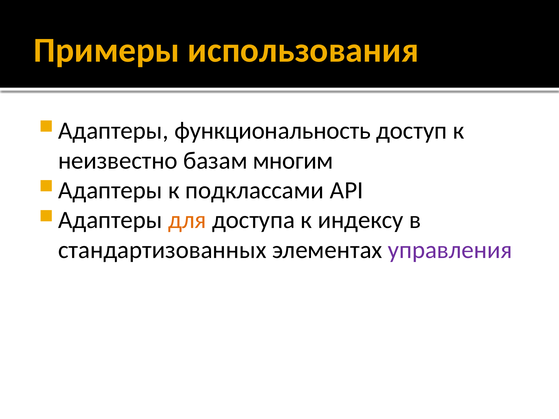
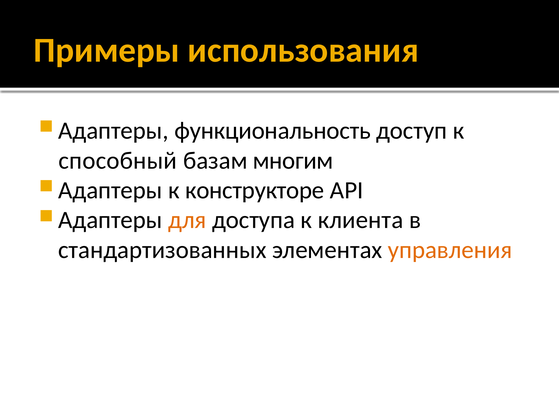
неизвестно: неизвестно -> способный
подклассами: подклассами -> конструкторе
индексу: индексу -> клиента
управления colour: purple -> orange
